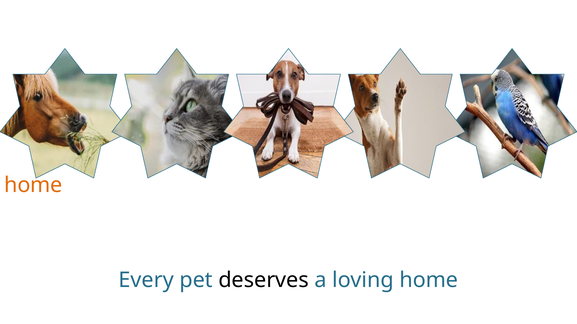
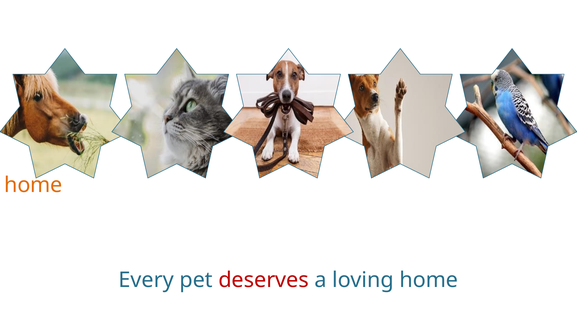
deserves at (264, 281) colour: black -> red
